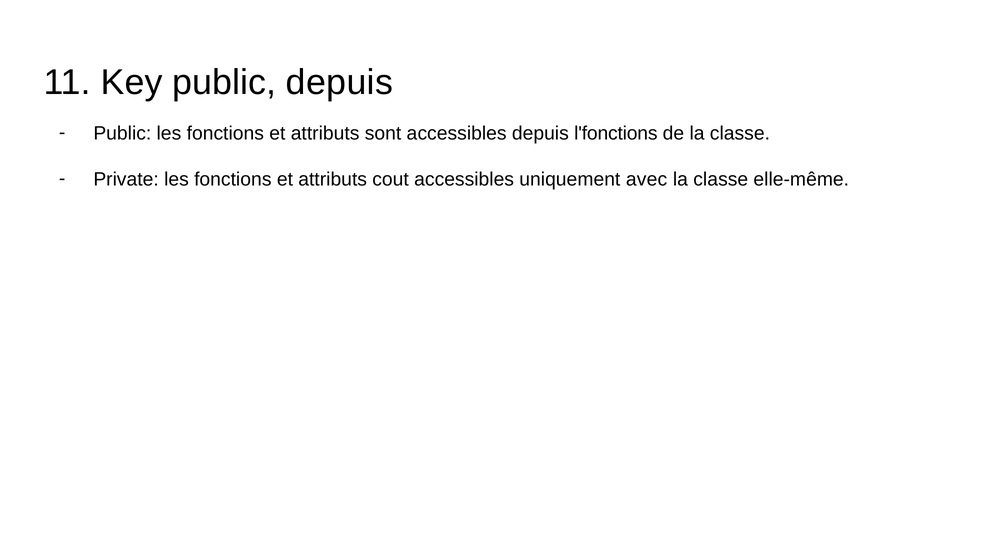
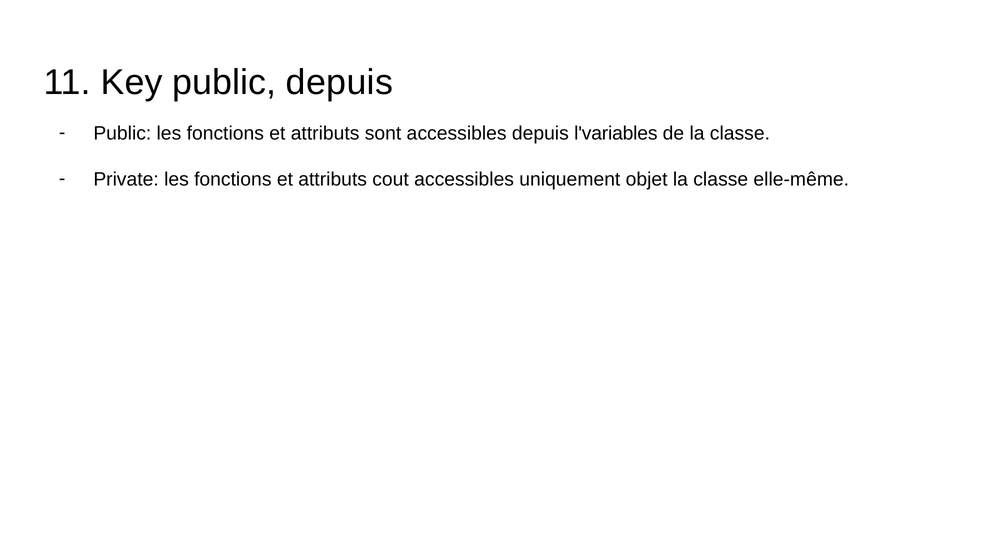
l'fonctions: l'fonctions -> l'variables
avec: avec -> objet
